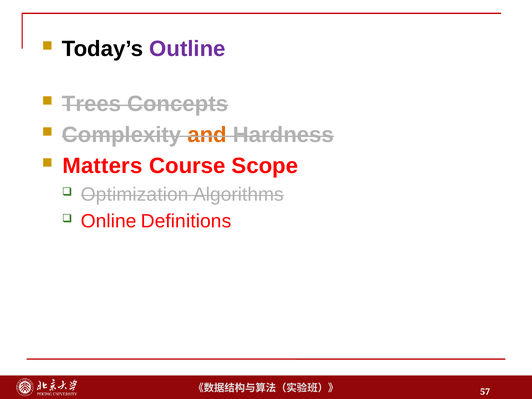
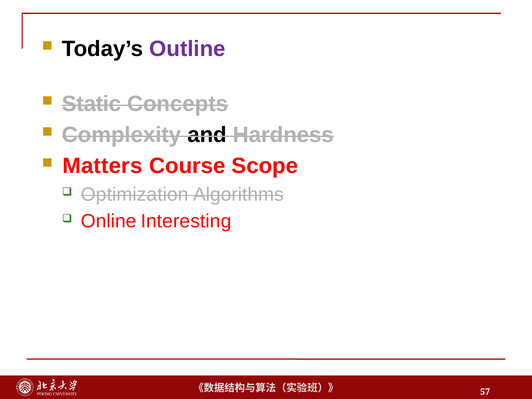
Trees: Trees -> Static
and colour: orange -> black
Definitions: Definitions -> Interesting
